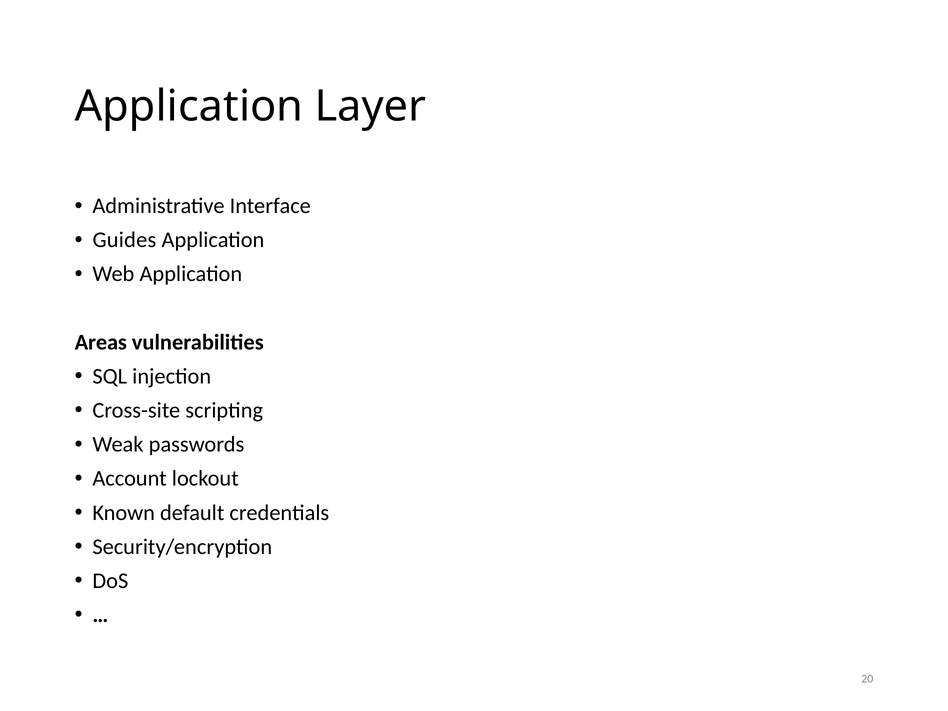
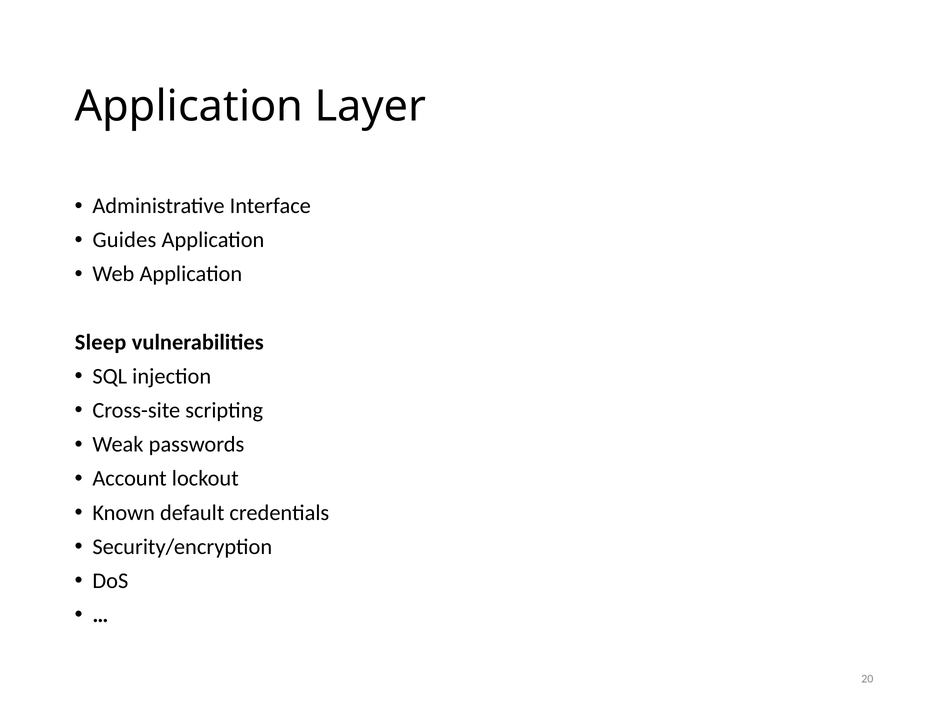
Areas: Areas -> Sleep
